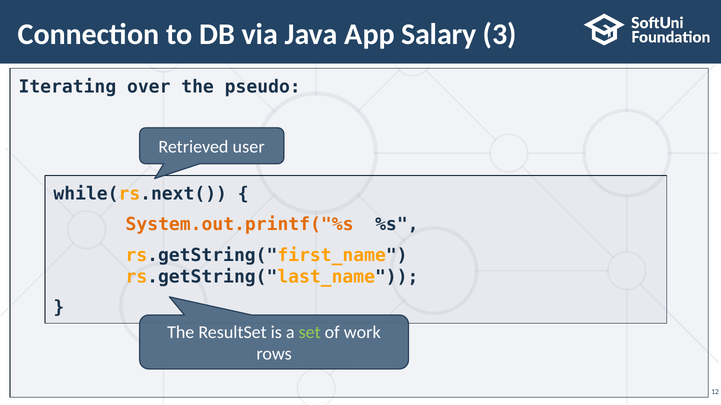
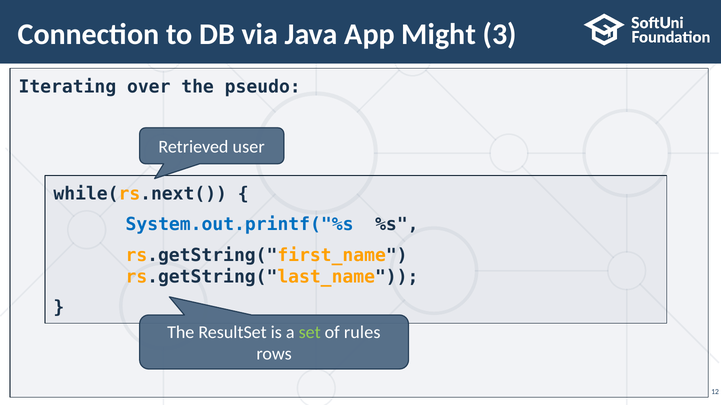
Salary: Salary -> Might
System.out.printf("%s colour: orange -> blue
work: work -> rules
